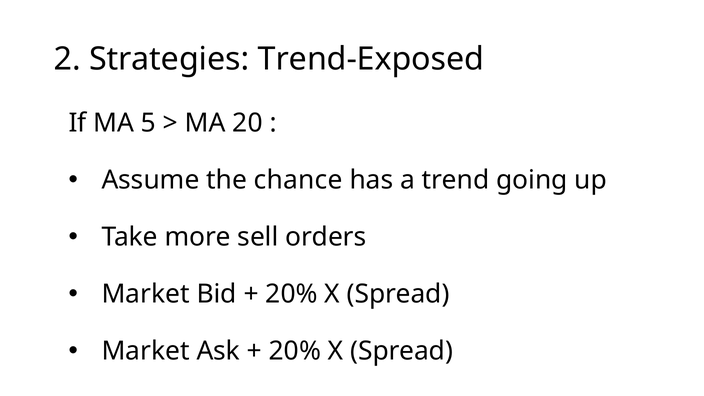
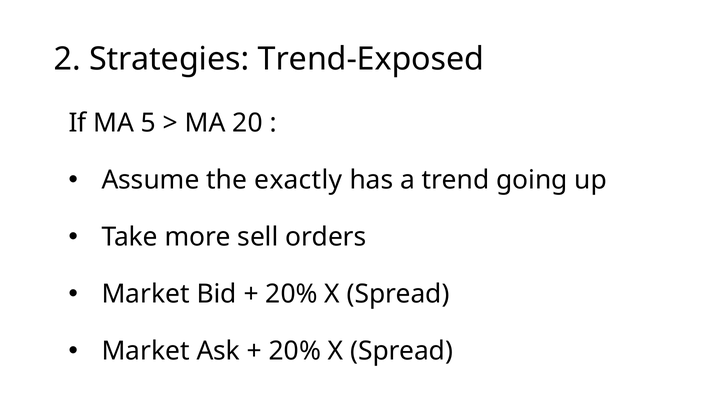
chance: chance -> exactly
